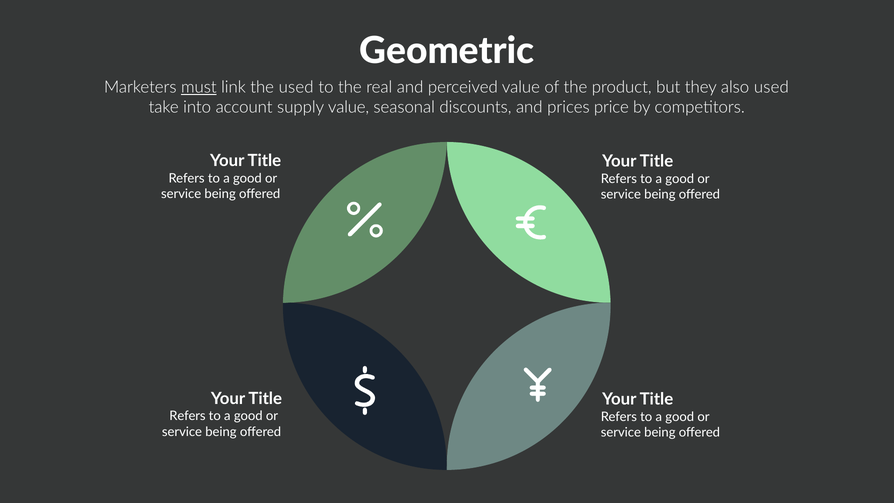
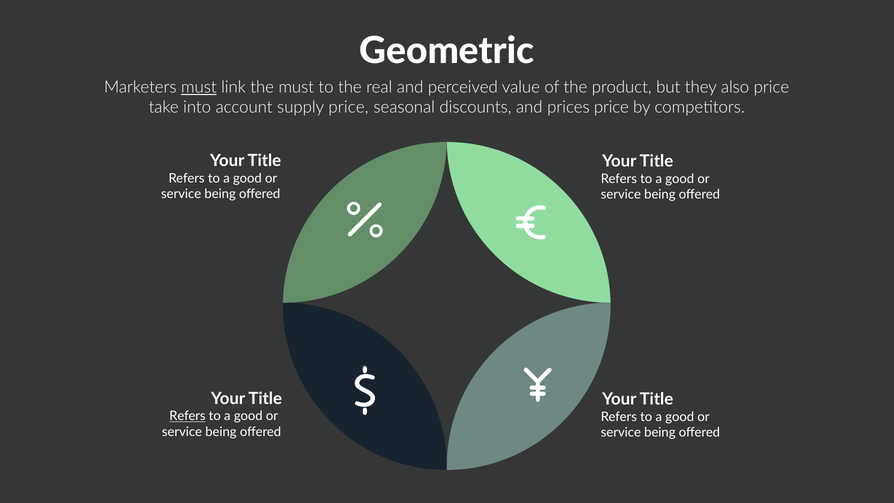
the used: used -> must
also used: used -> price
supply value: value -> price
Refers at (187, 416) underline: none -> present
